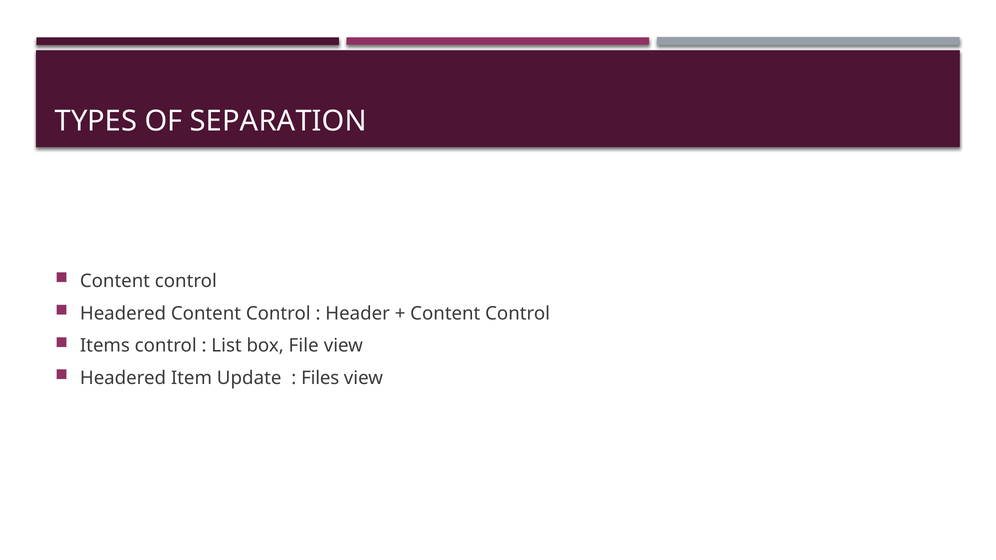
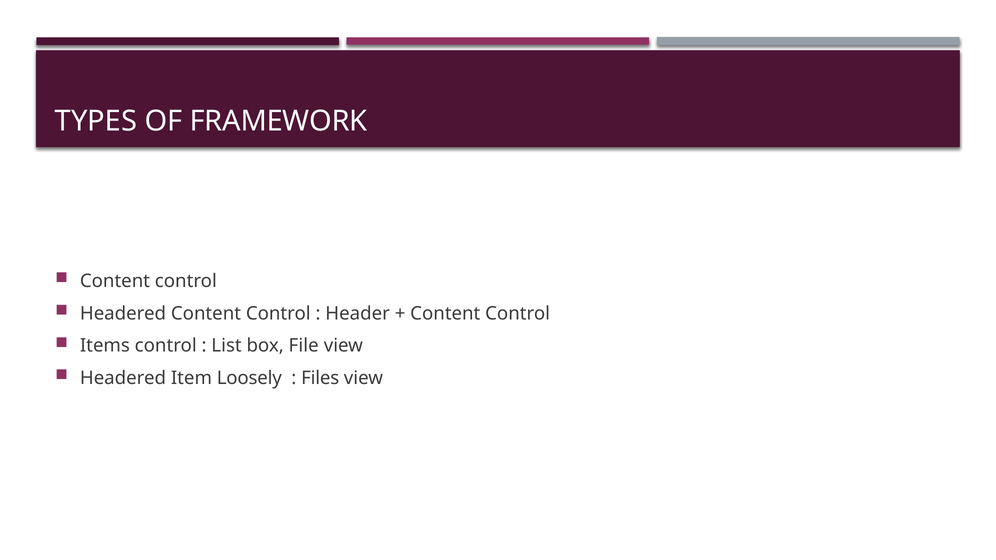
SEPARATION: SEPARATION -> FRAMEWORK
Update: Update -> Loosely
